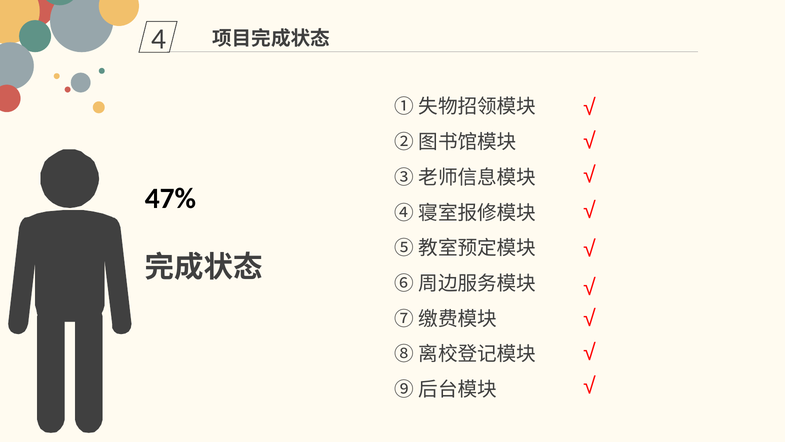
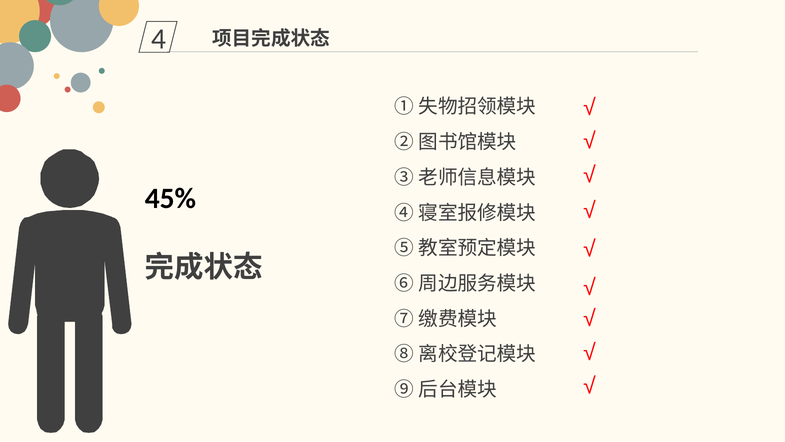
47%: 47% -> 45%
